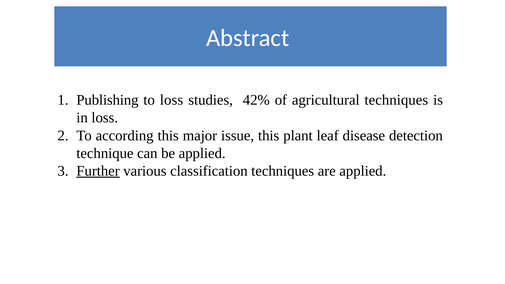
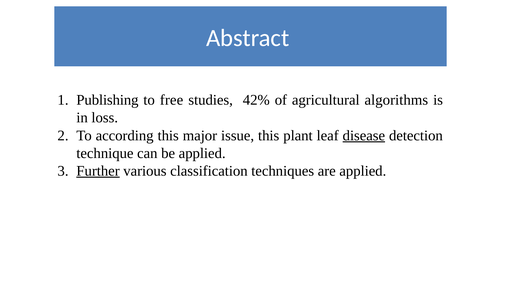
to loss: loss -> free
agricultural techniques: techniques -> algorithms
disease underline: none -> present
